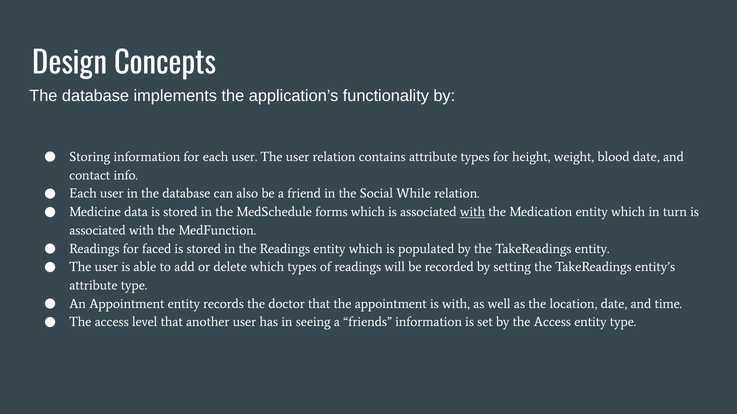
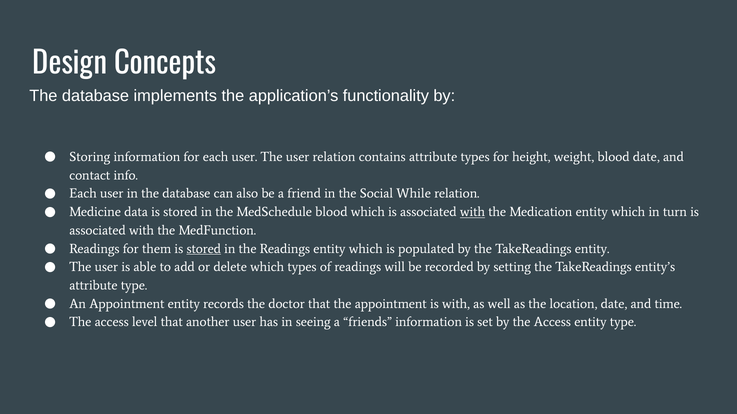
MedSchedule forms: forms -> blood
faced: faced -> them
stored at (204, 249) underline: none -> present
